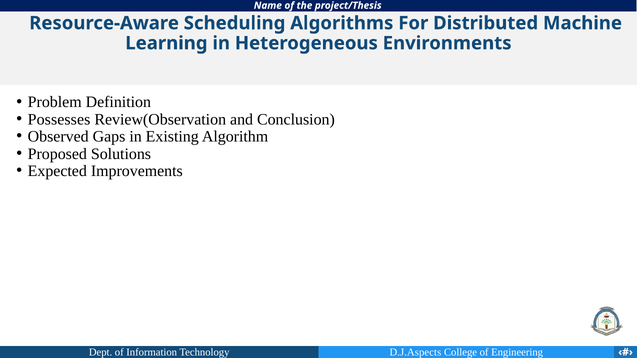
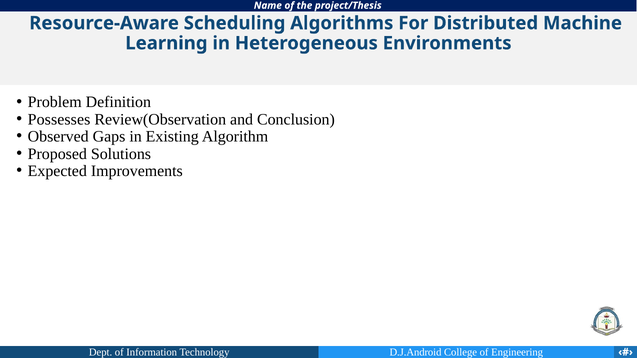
D.J.Aspects: D.J.Aspects -> D.J.Android
